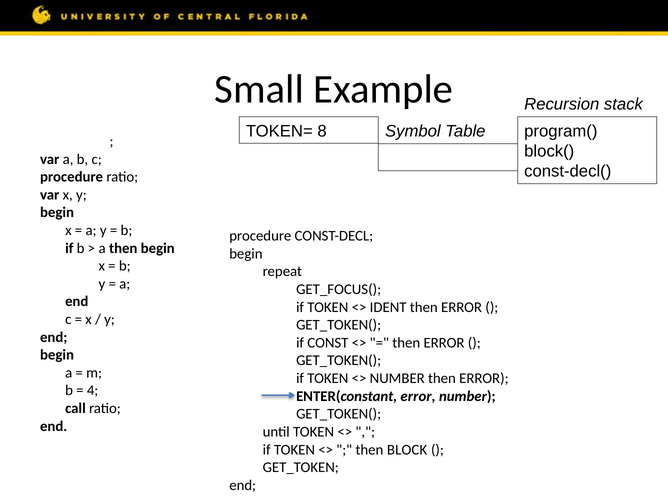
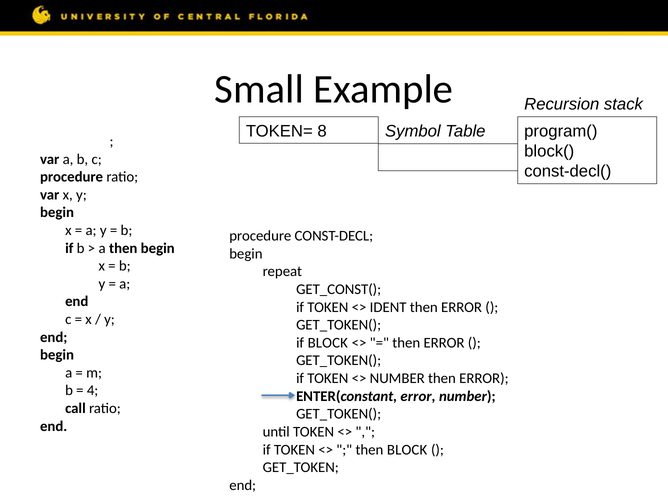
GET_FOCUS(: GET_FOCUS( -> GET_CONST(
if CONST: CONST -> BLOCK
